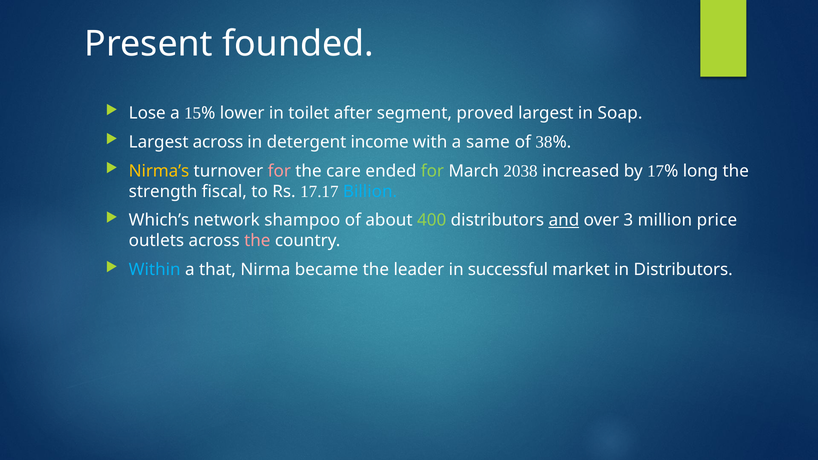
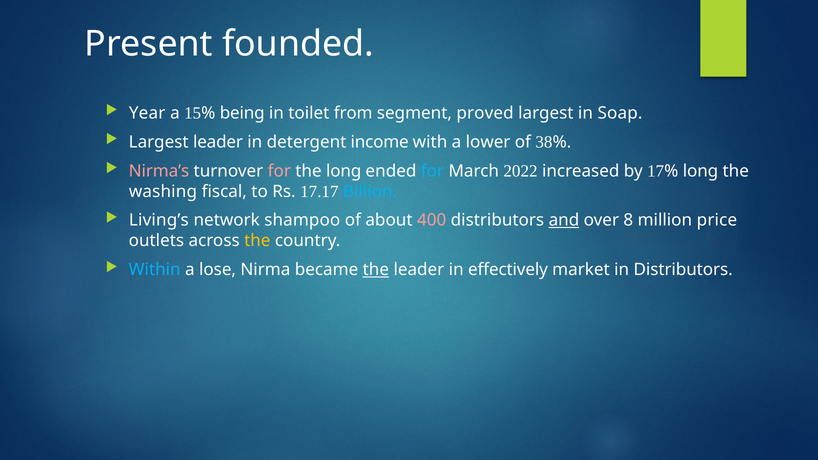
Lose: Lose -> Year
lower: lower -> being
after: after -> from
Largest across: across -> leader
same: same -> lower
Nirma’s colour: yellow -> pink
the care: care -> long
for at (432, 171) colour: light green -> light blue
2038: 2038 -> 2022
strength: strength -> washing
Which’s: Which’s -> Living’s
400 colour: light green -> pink
3: 3 -> 8
the at (257, 241) colour: pink -> yellow
that: that -> lose
the at (376, 270) underline: none -> present
successful: successful -> effectively
